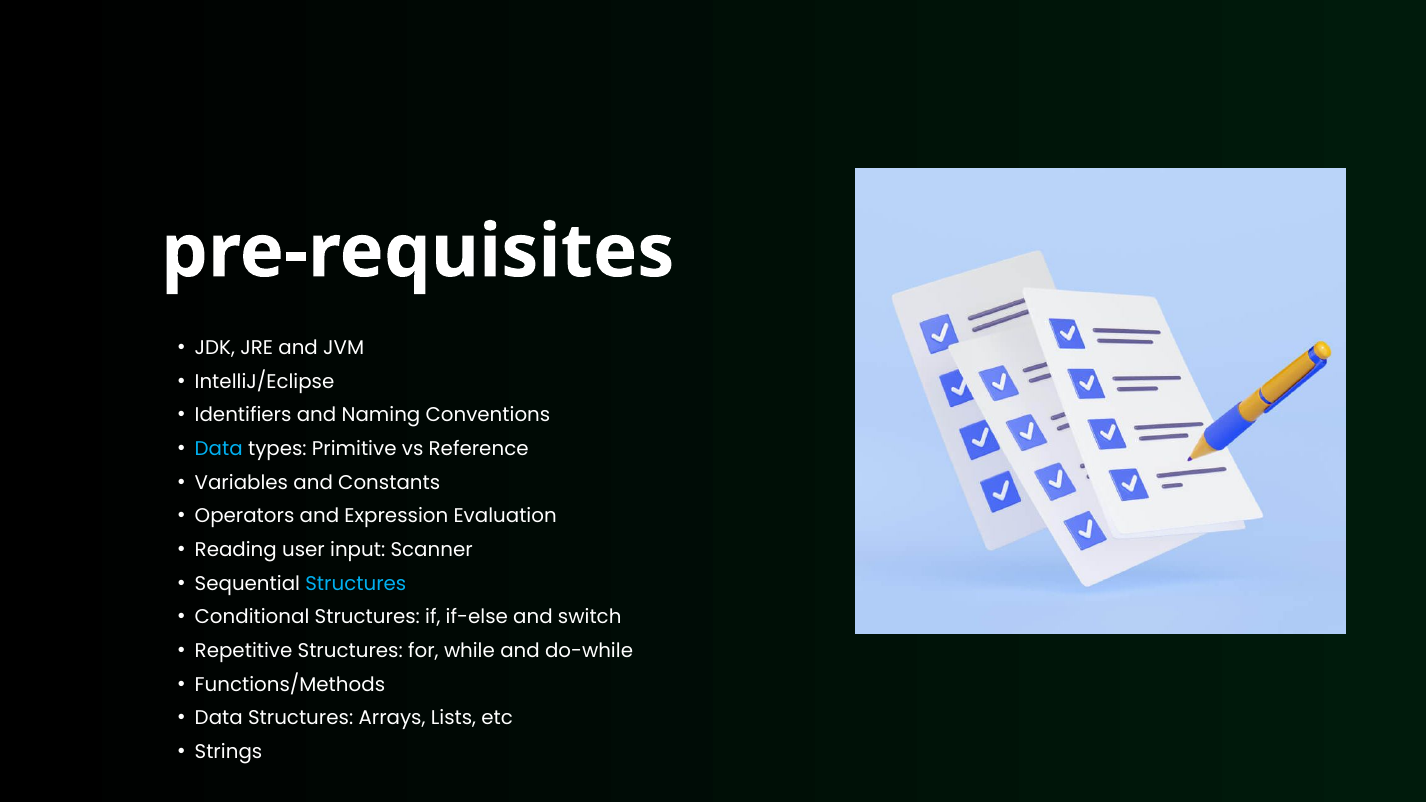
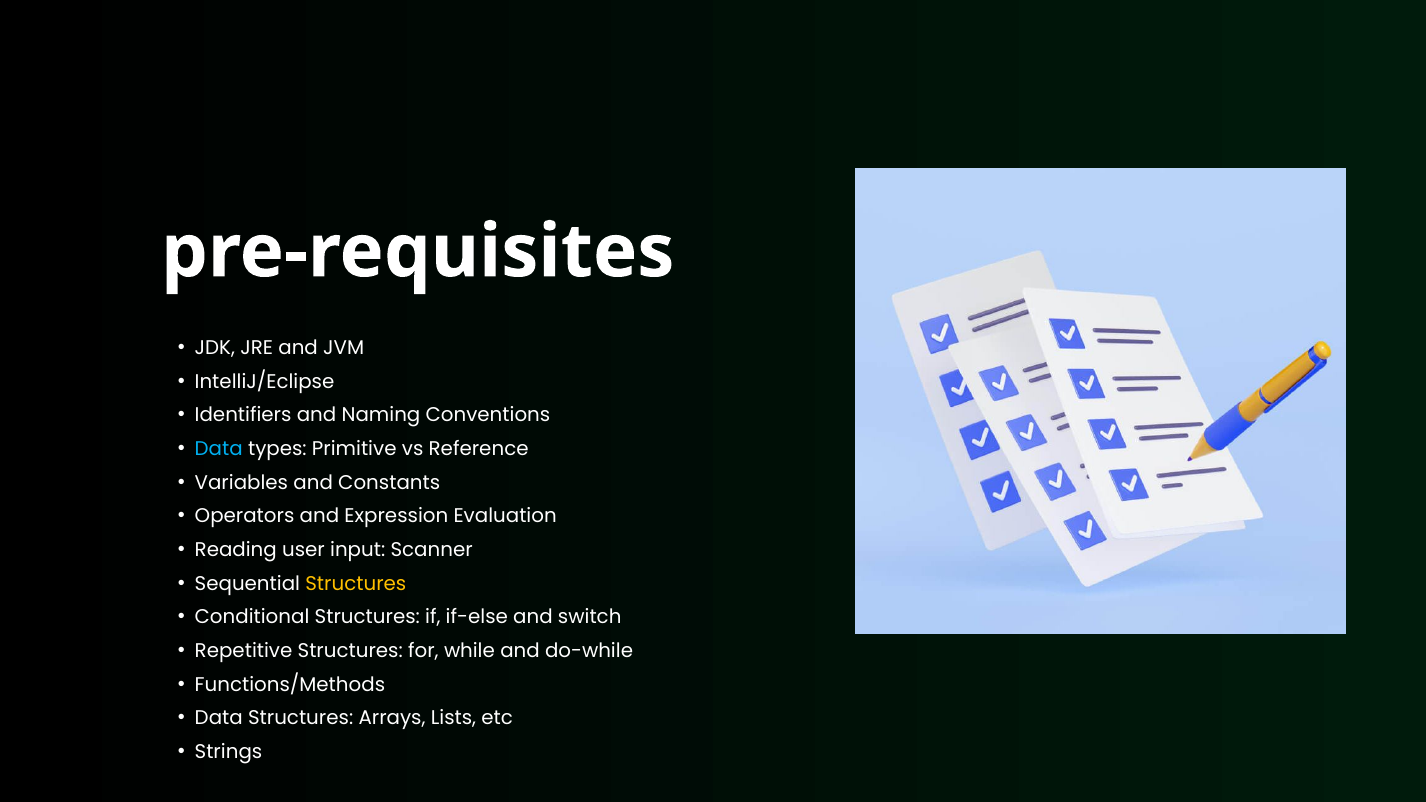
Structures at (356, 584) colour: light blue -> yellow
